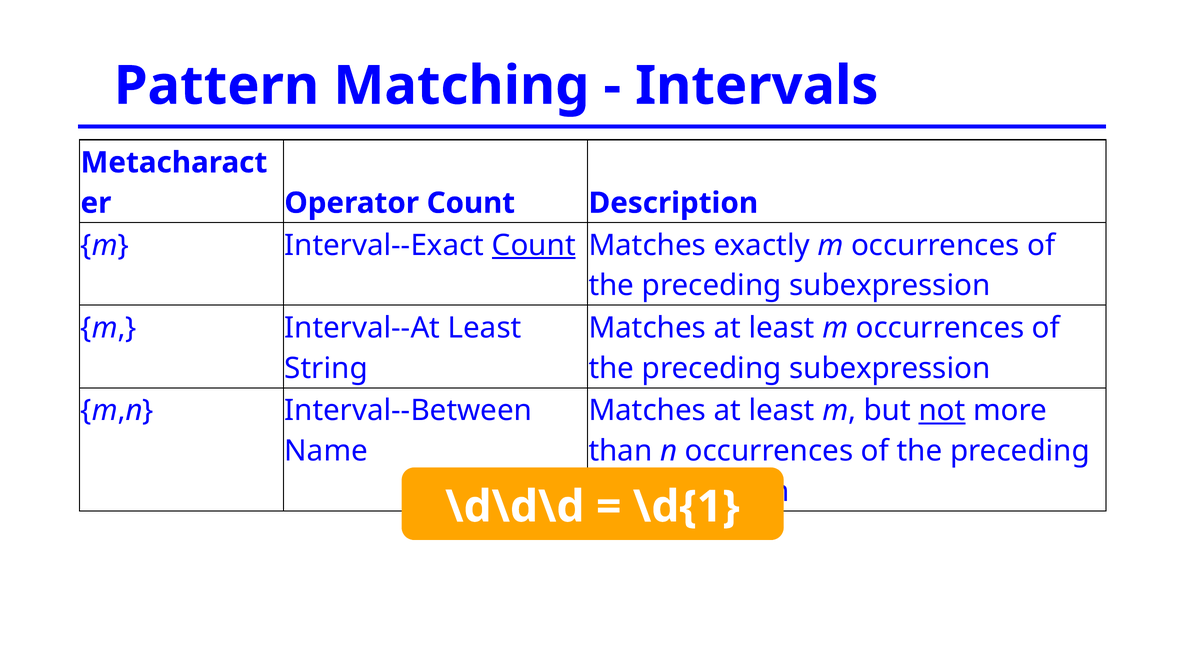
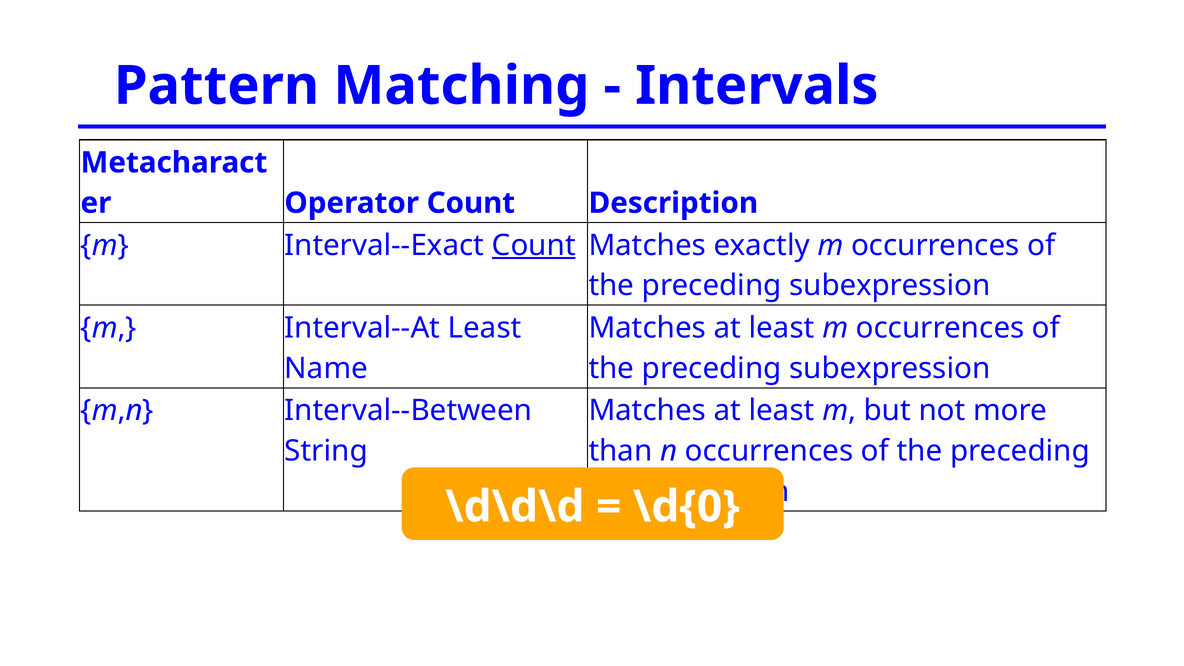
String: String -> Name
not underline: present -> none
Name: Name -> String
\d{1: \d{1 -> \d{0
